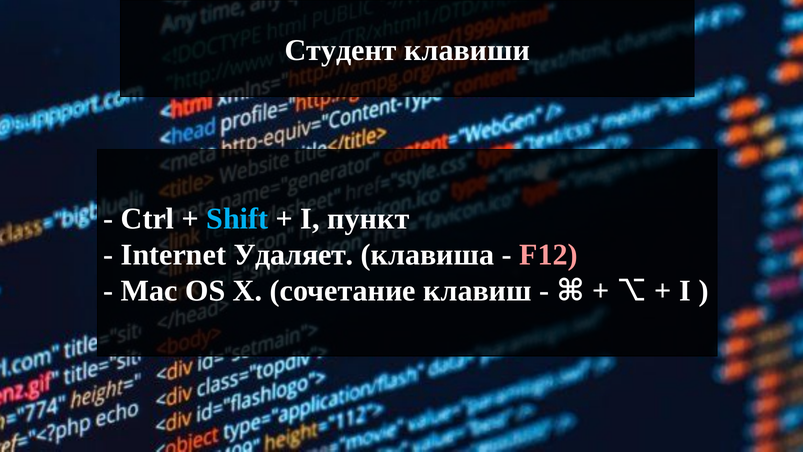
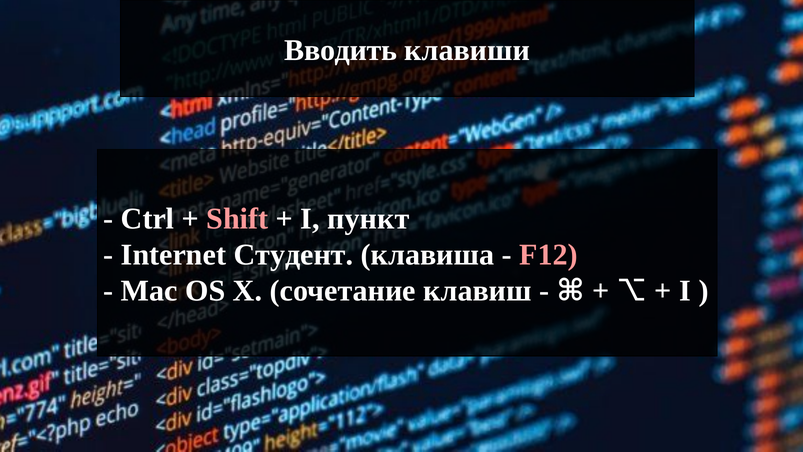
Студент: Студент -> Вводить
Shift colour: light blue -> pink
Удаляет: Удаляет -> Студент
